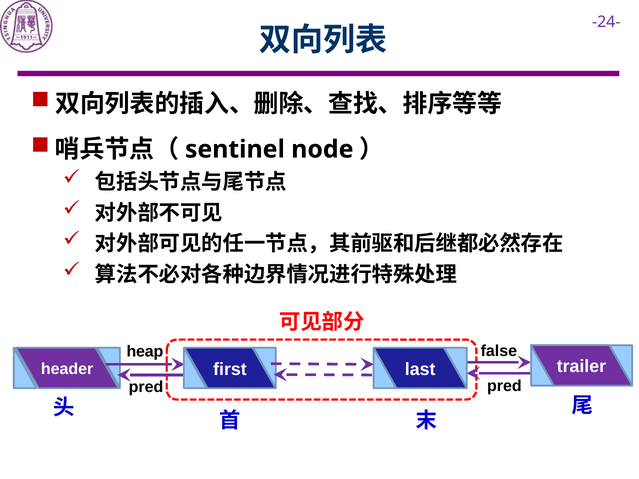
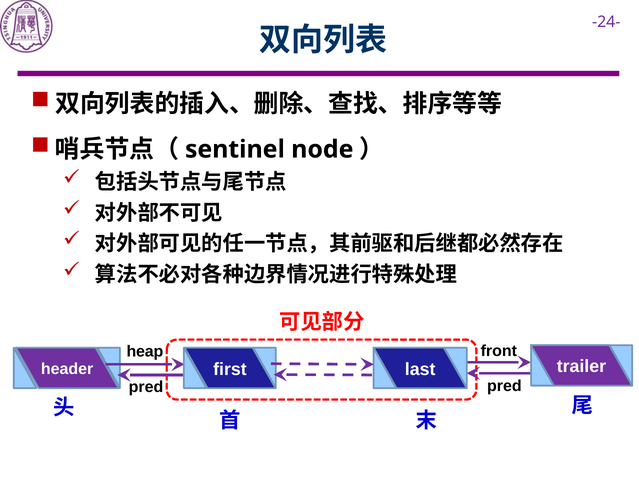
false: false -> front
